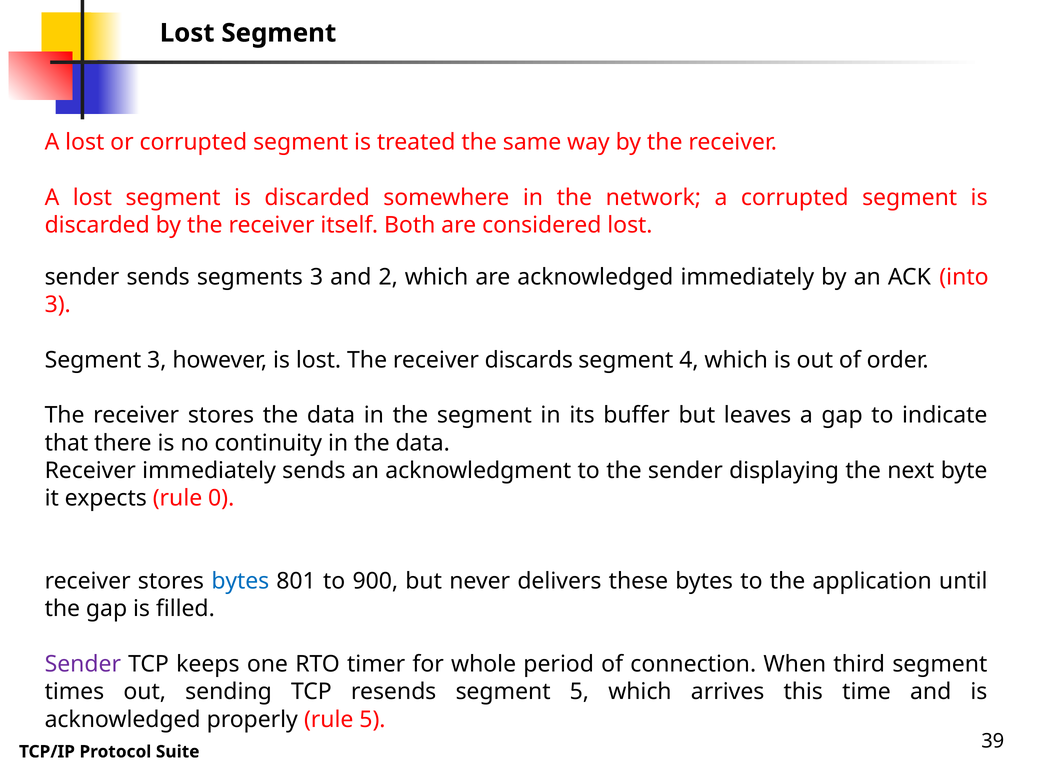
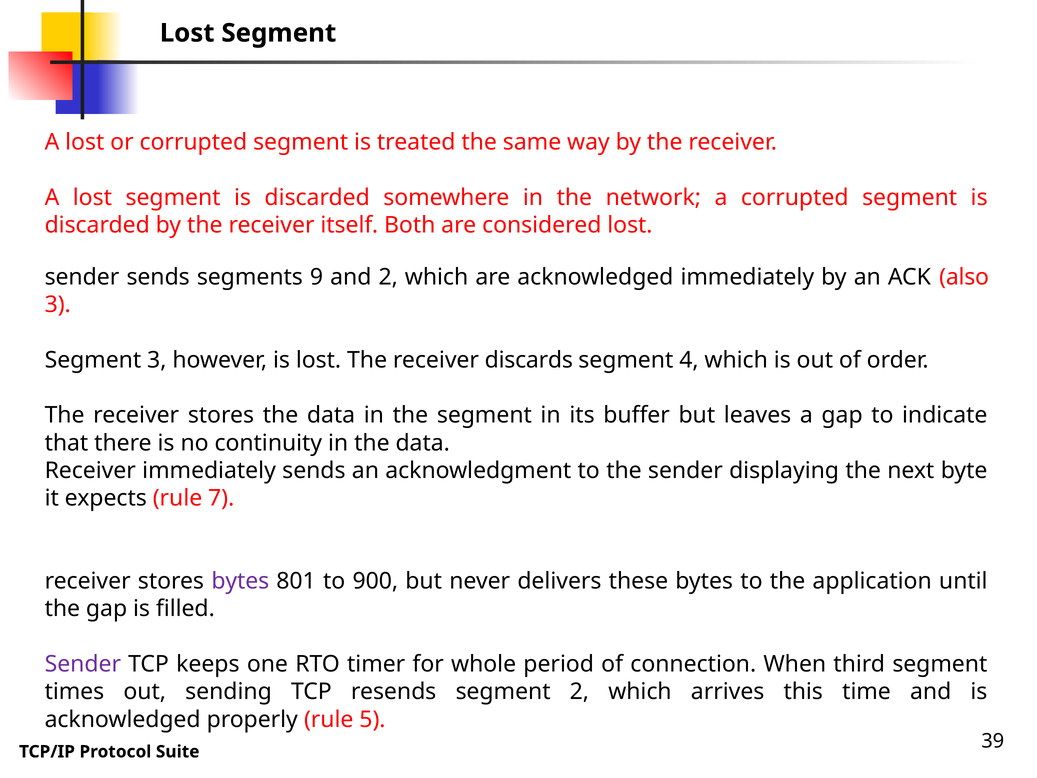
segments 3: 3 -> 9
into: into -> also
0: 0 -> 7
bytes at (240, 581) colour: blue -> purple
segment 5: 5 -> 2
